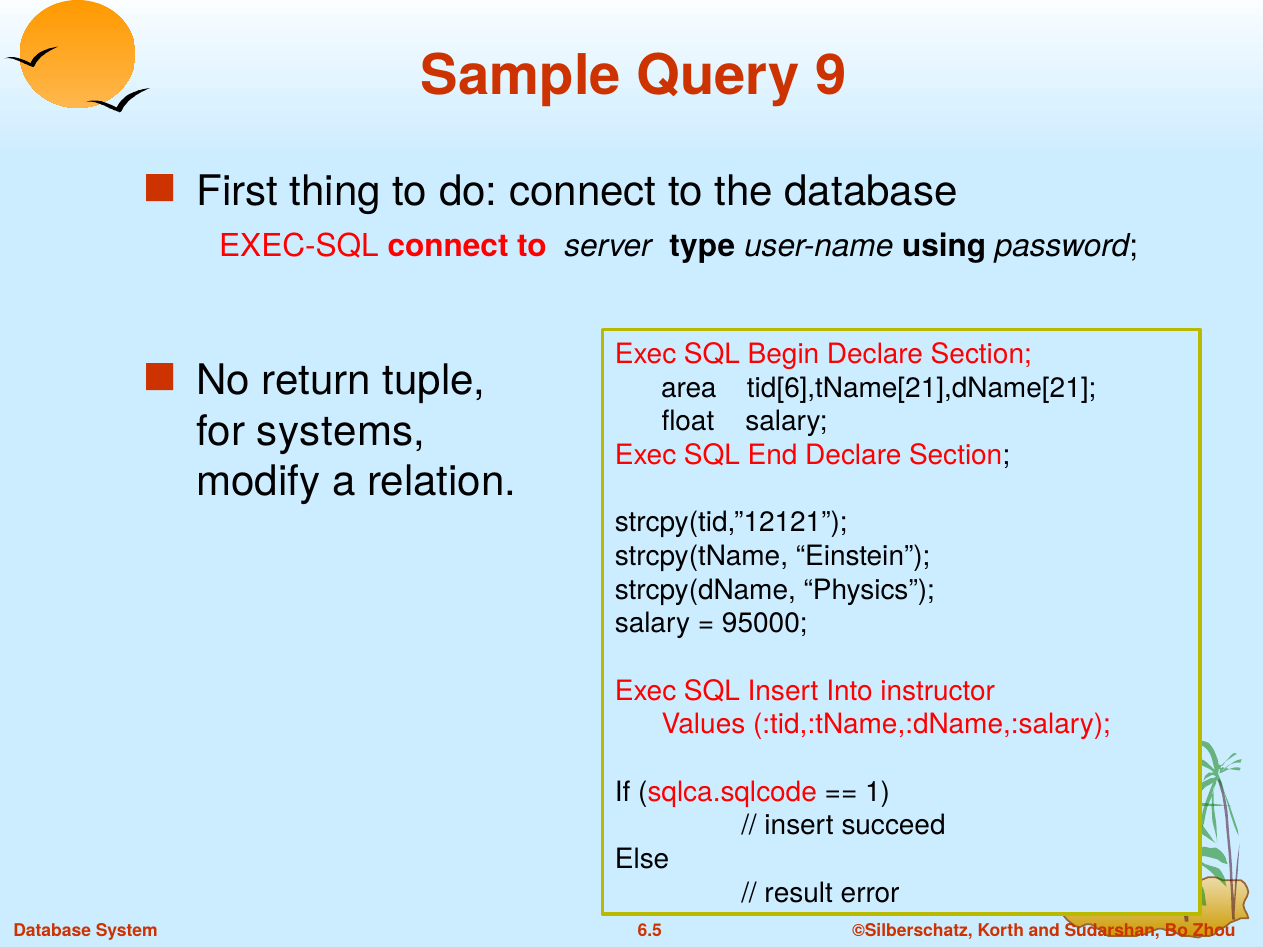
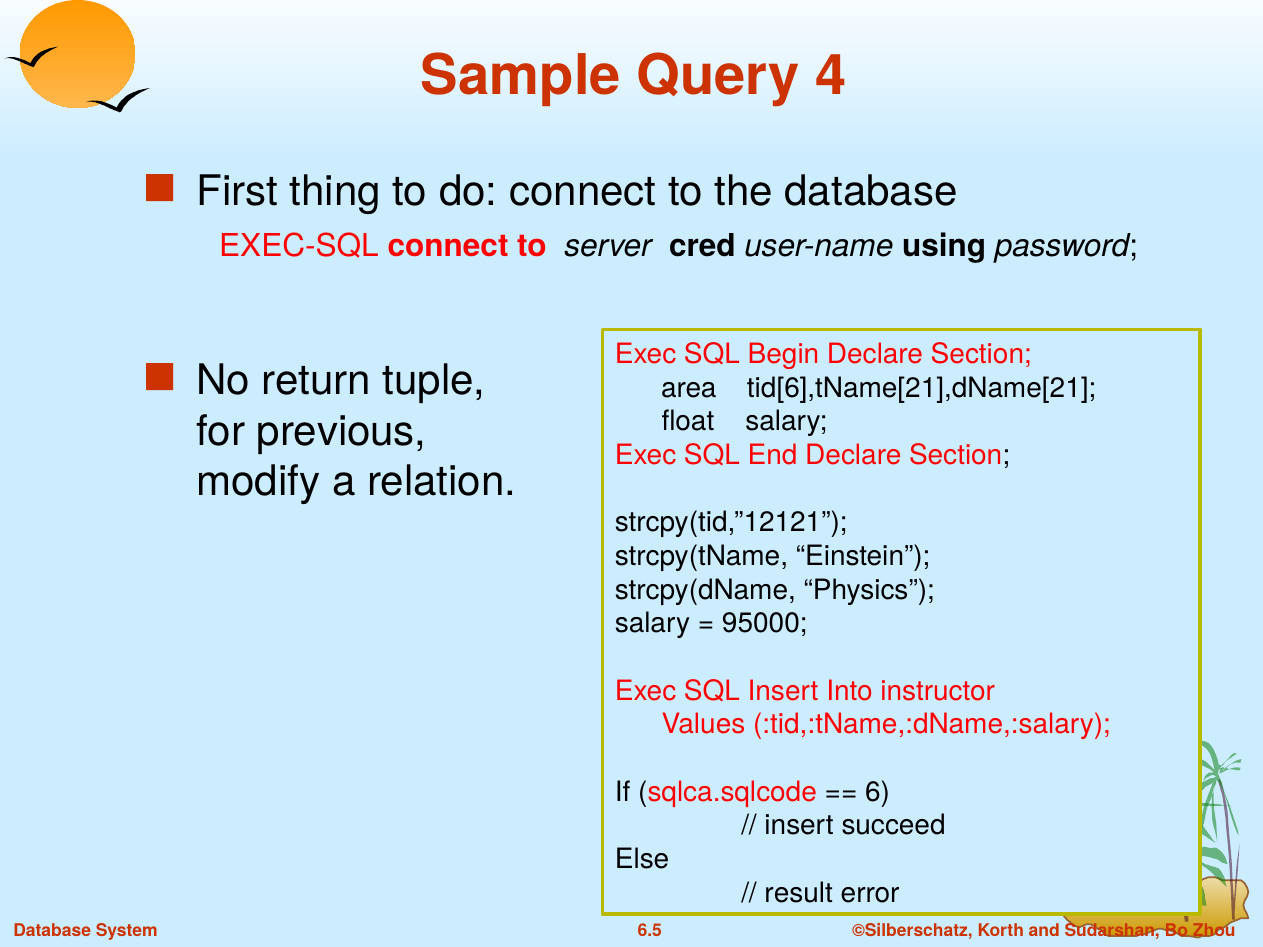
9: 9 -> 4
type: type -> cred
systems: systems -> previous
1: 1 -> 6
